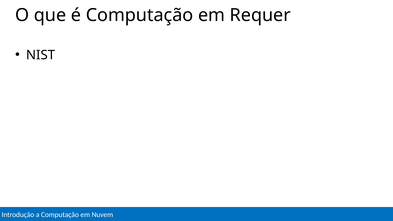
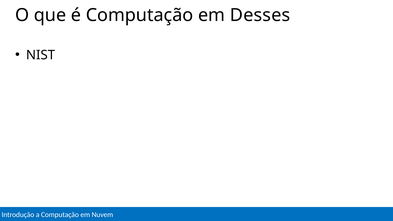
Requer: Requer -> Desses
